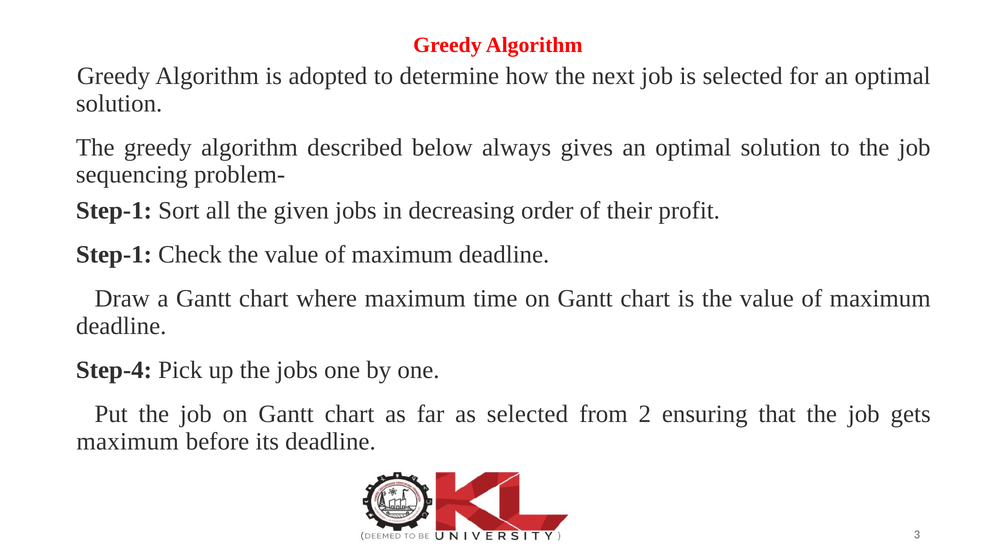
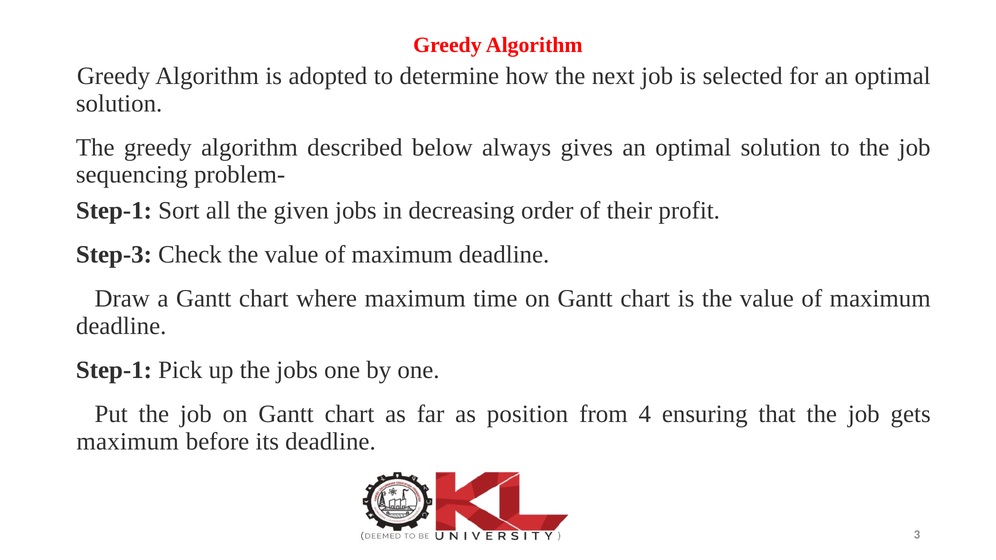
Step-1 at (114, 255): Step-1 -> Step-3
Step-4 at (114, 370): Step-4 -> Step-1
as selected: selected -> position
2: 2 -> 4
